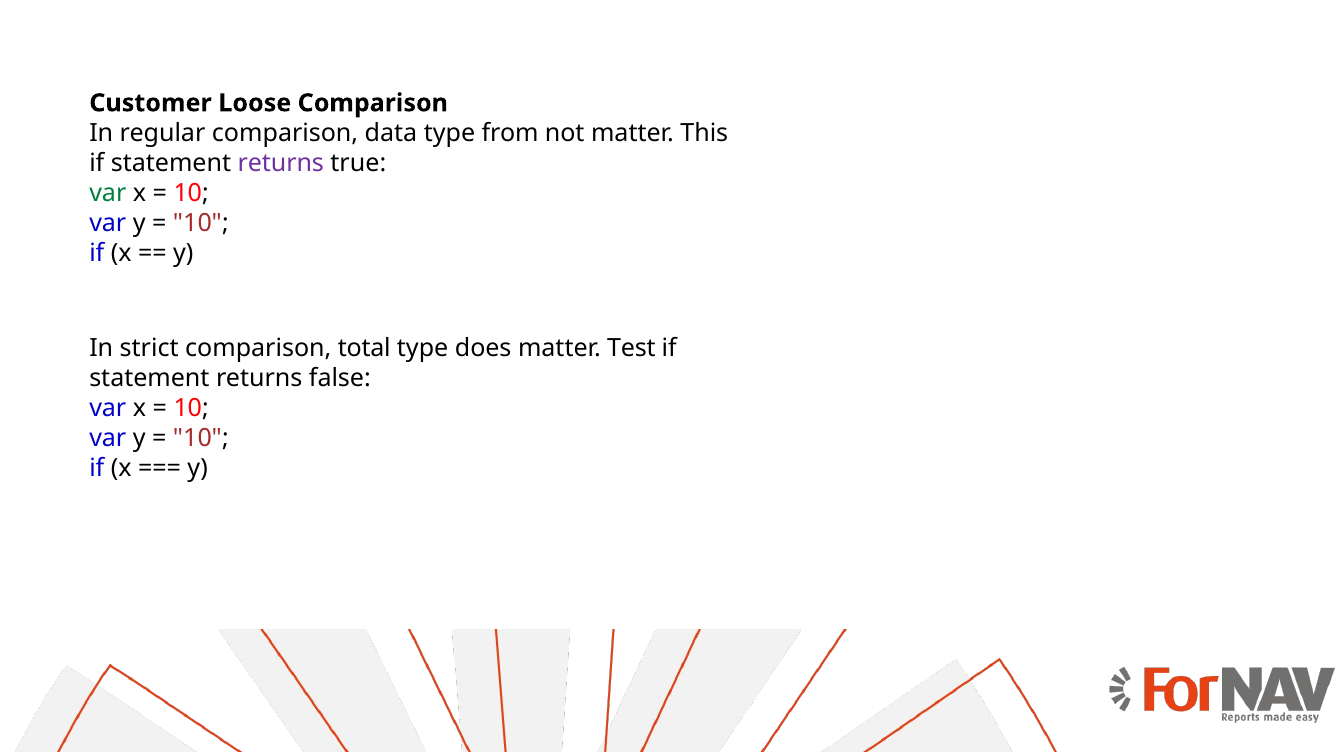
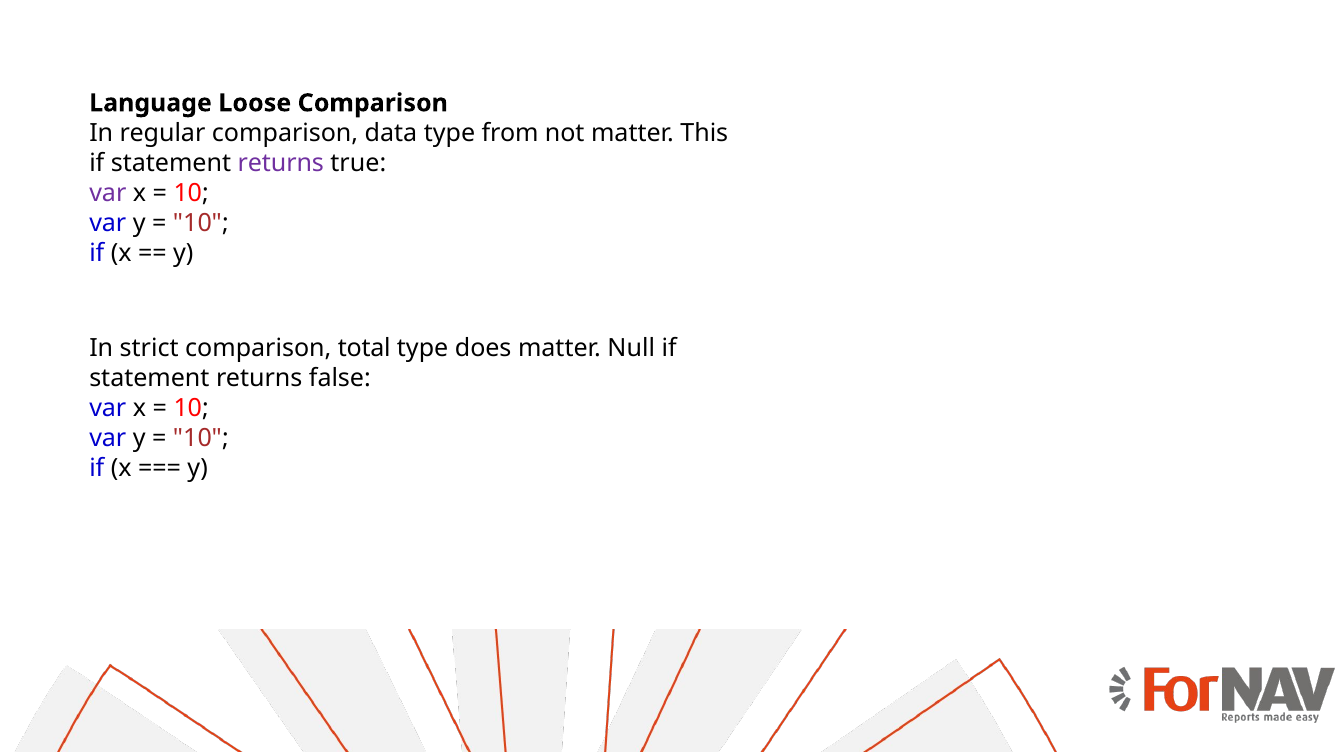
Customer: Customer -> Language
var at (108, 193) colour: green -> purple
Test: Test -> Null
